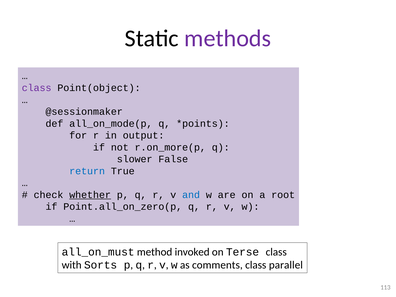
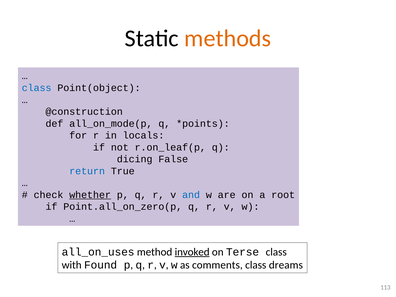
methods colour: purple -> orange
class at (37, 88) colour: purple -> blue
@sessionmaker: @sessionmaker -> @construction
output: output -> locals
r.on_more(p: r.on_more(p -> r.on_leaf(p
slower: slower -> dicing
all_on_must: all_on_must -> all_on_uses
invoked underline: none -> present
Sorts: Sorts -> Found
parallel: parallel -> dreams
